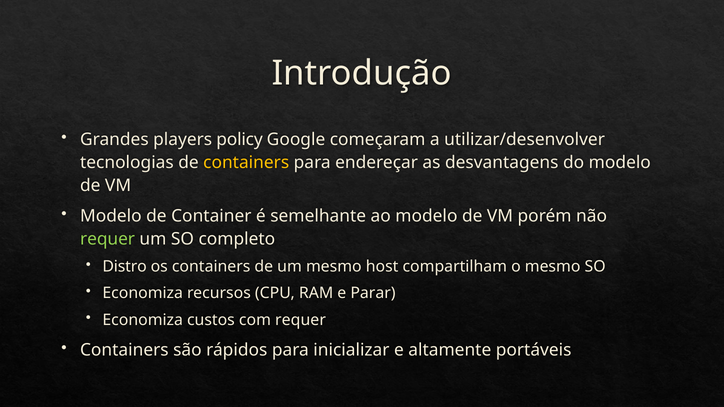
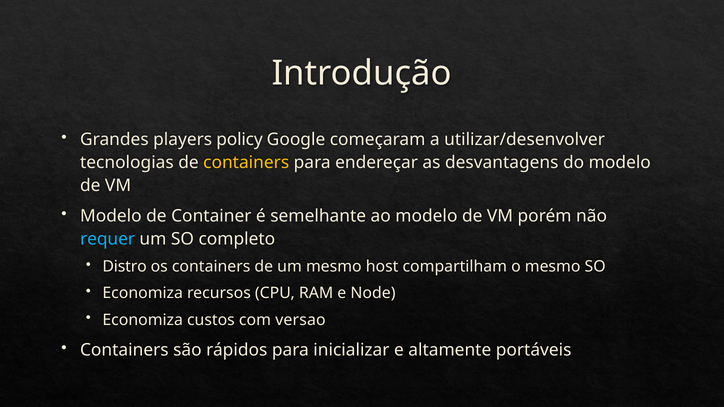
requer at (108, 239) colour: light green -> light blue
Parar: Parar -> Node
com requer: requer -> versao
